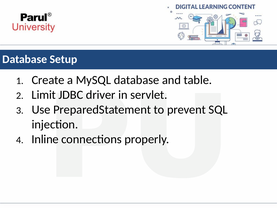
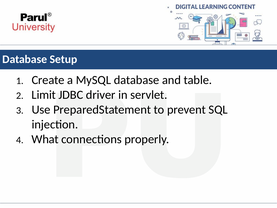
Inline: Inline -> What
